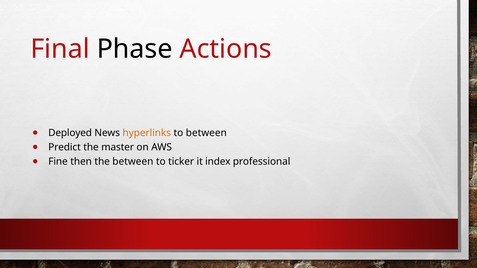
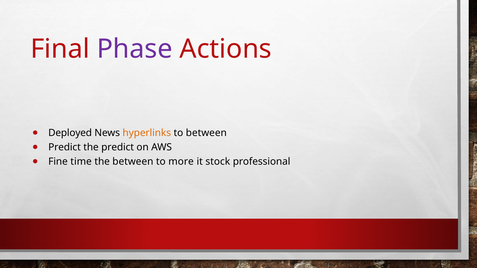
Phase colour: black -> purple
the master: master -> predict
then: then -> time
ticker: ticker -> more
index: index -> stock
